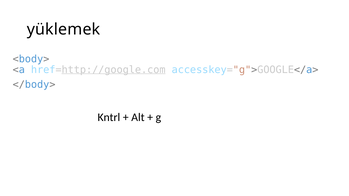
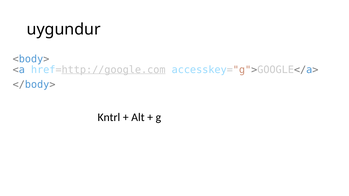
yüklemek: yüklemek -> uygundur
